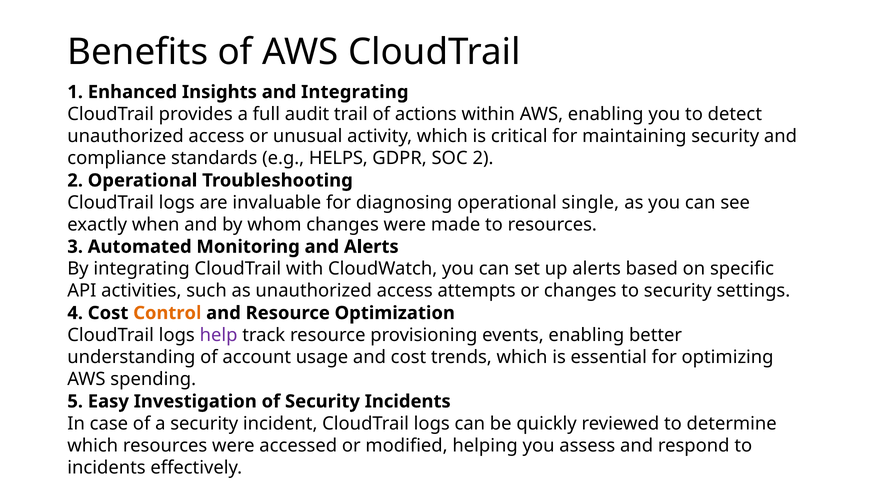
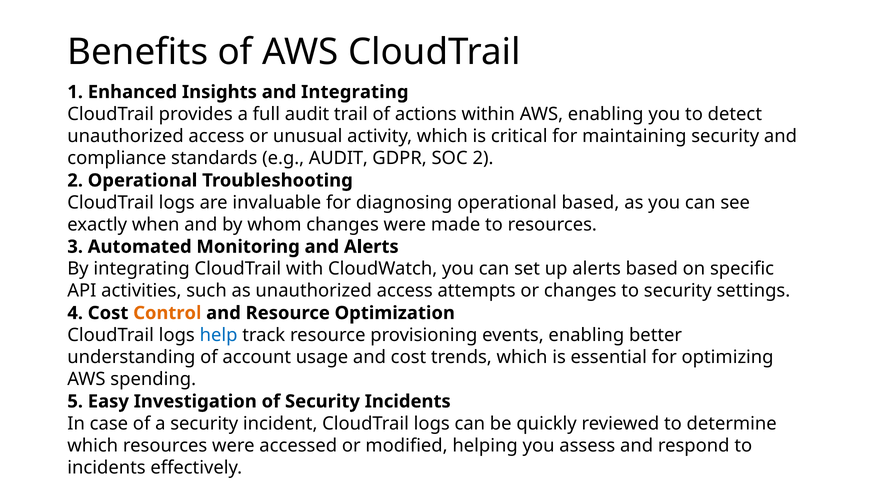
e.g HELPS: HELPS -> AUDIT
operational single: single -> based
help colour: purple -> blue
